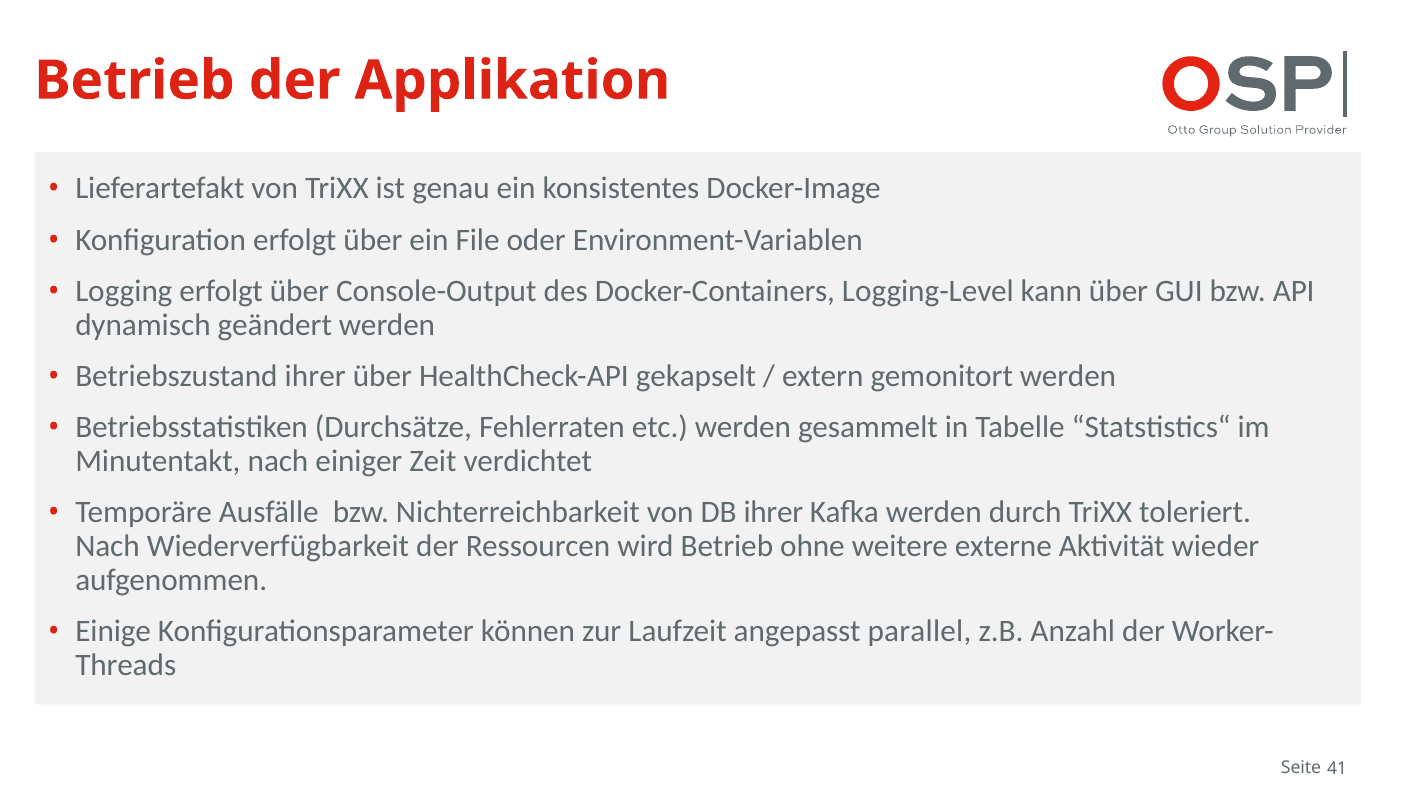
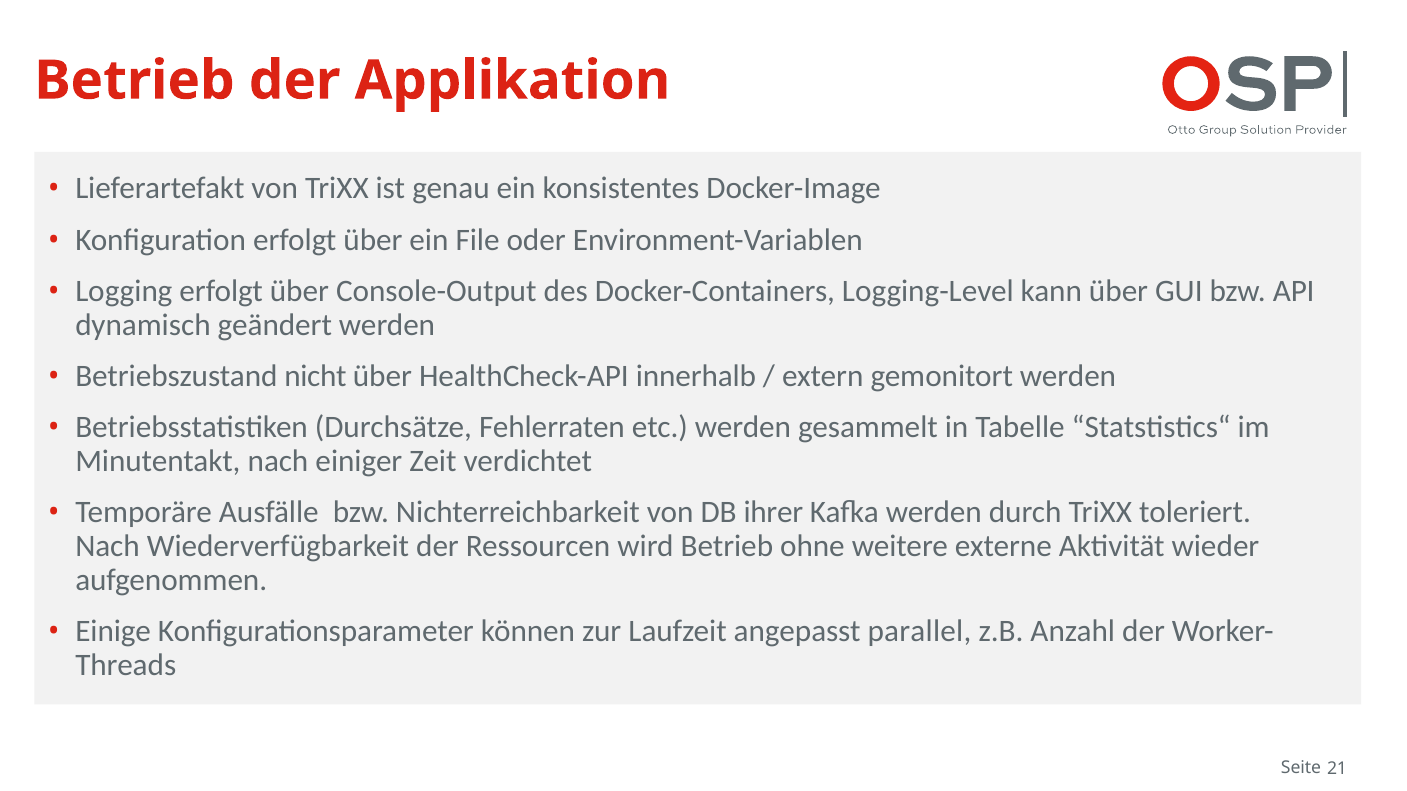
Betriebszustand ihrer: ihrer -> nicht
gekapselt: gekapselt -> innerhalb
41: 41 -> 21
